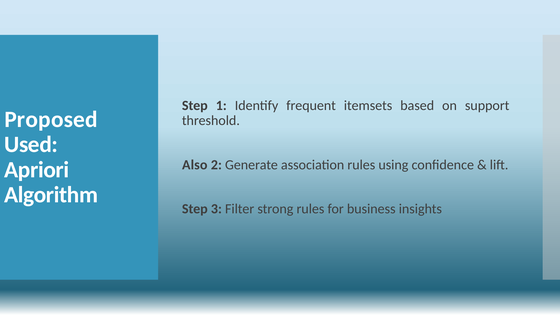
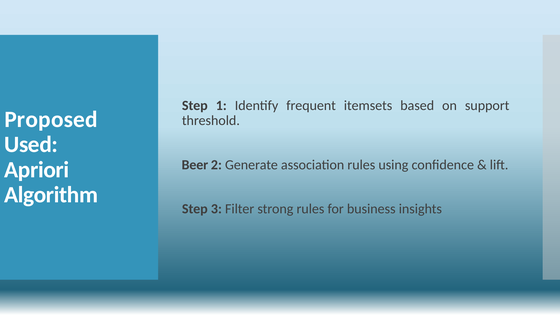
Also: Also -> Beer
